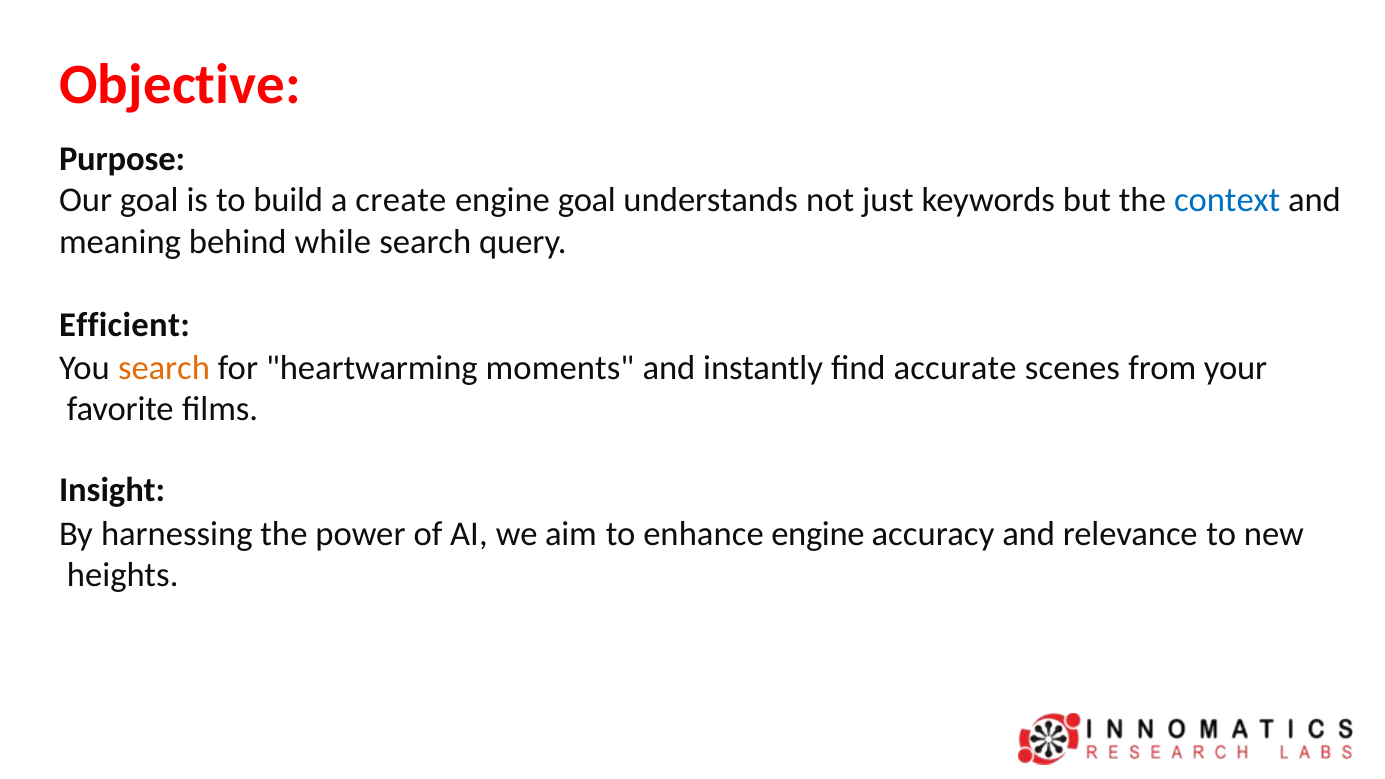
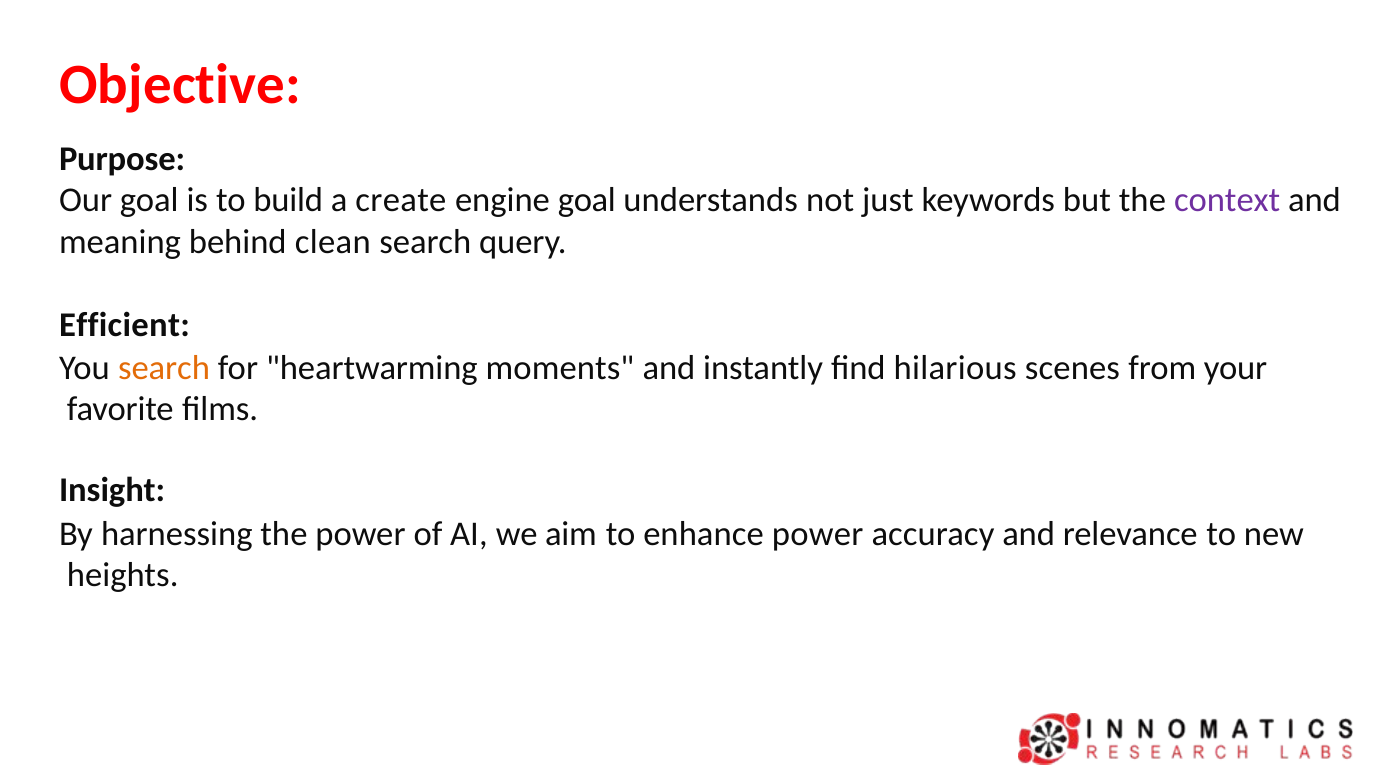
context colour: blue -> purple
while: while -> clean
accurate: accurate -> hilarious
enhance engine: engine -> power
